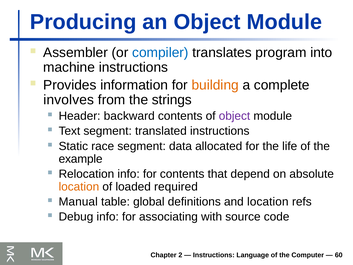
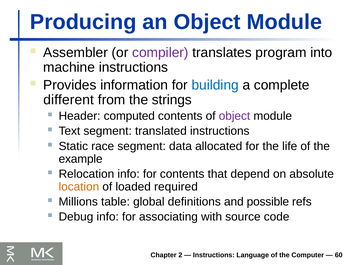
compiler colour: blue -> purple
building colour: orange -> blue
involves: involves -> different
backward: backward -> computed
Manual: Manual -> Millions
and location: location -> possible
